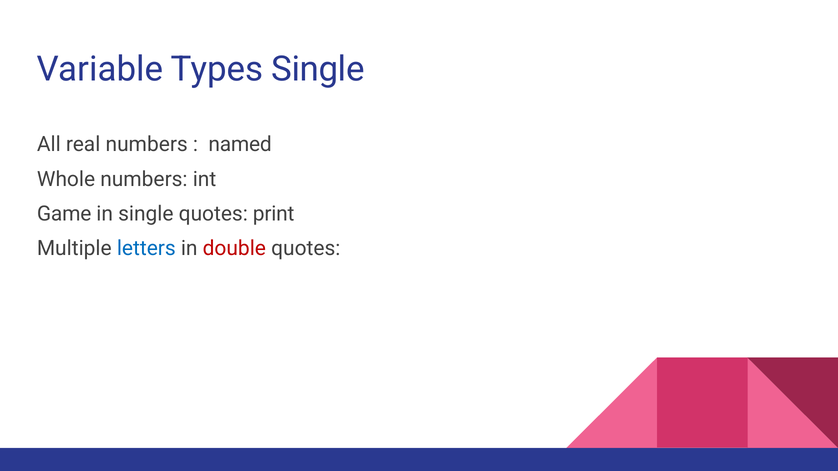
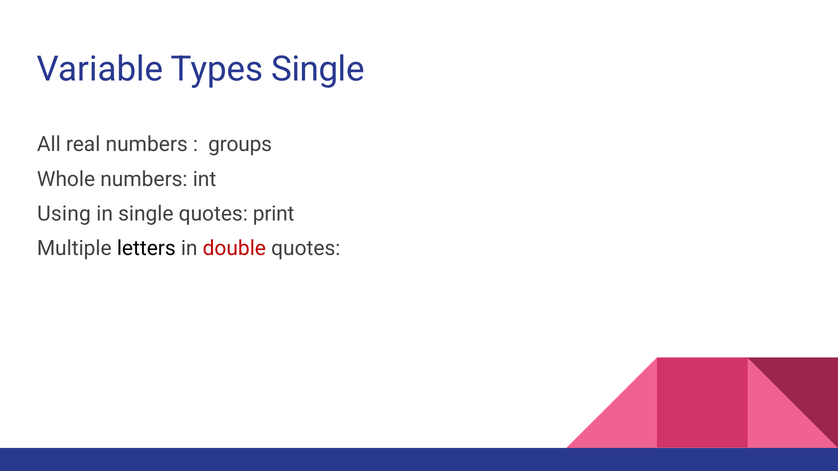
named: named -> groups
Game: Game -> Using
letters colour: blue -> black
